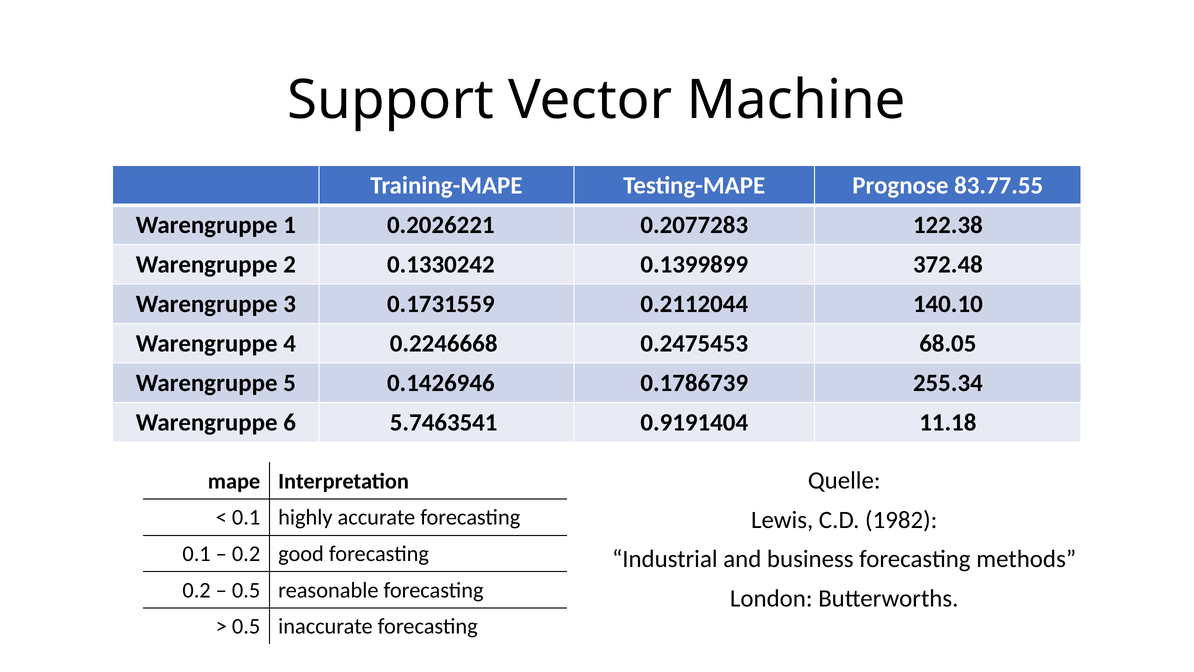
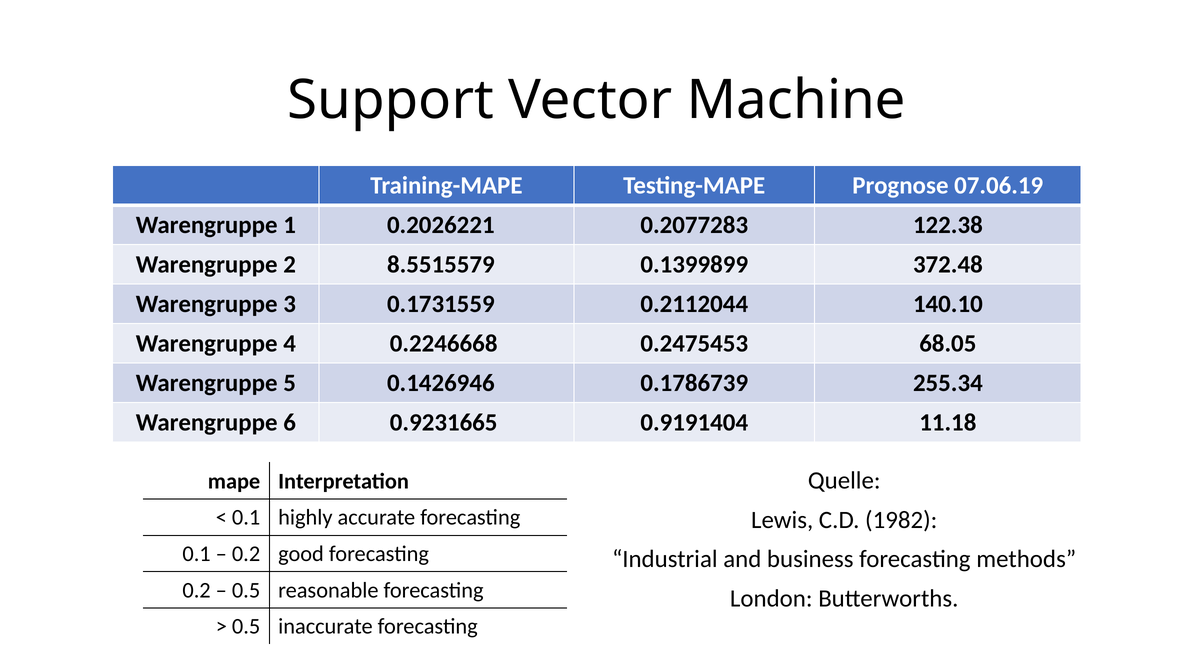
83.77.55: 83.77.55 -> 07.06.19
0.1330242: 0.1330242 -> 8.5515579
5.7463541: 5.7463541 -> 0.9231665
